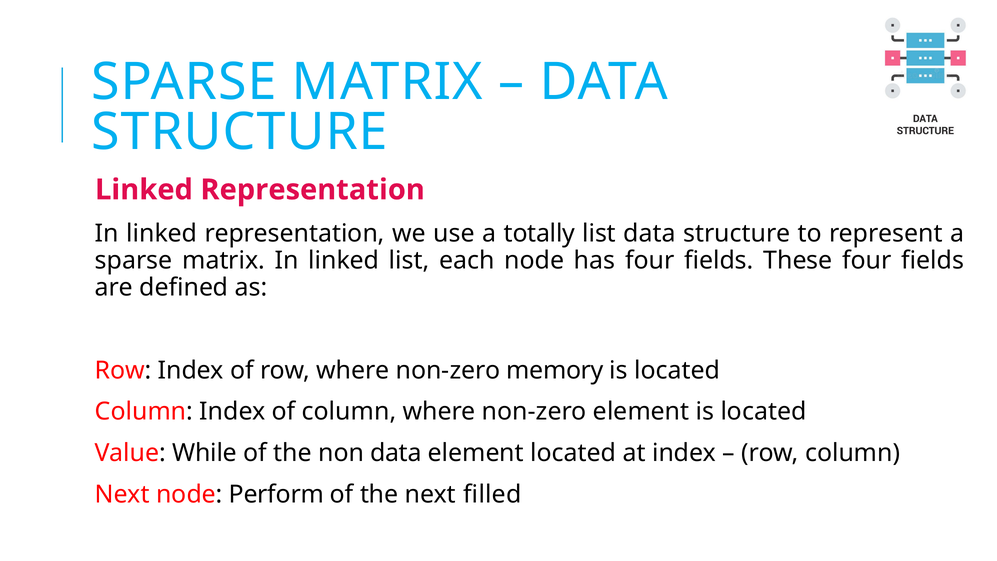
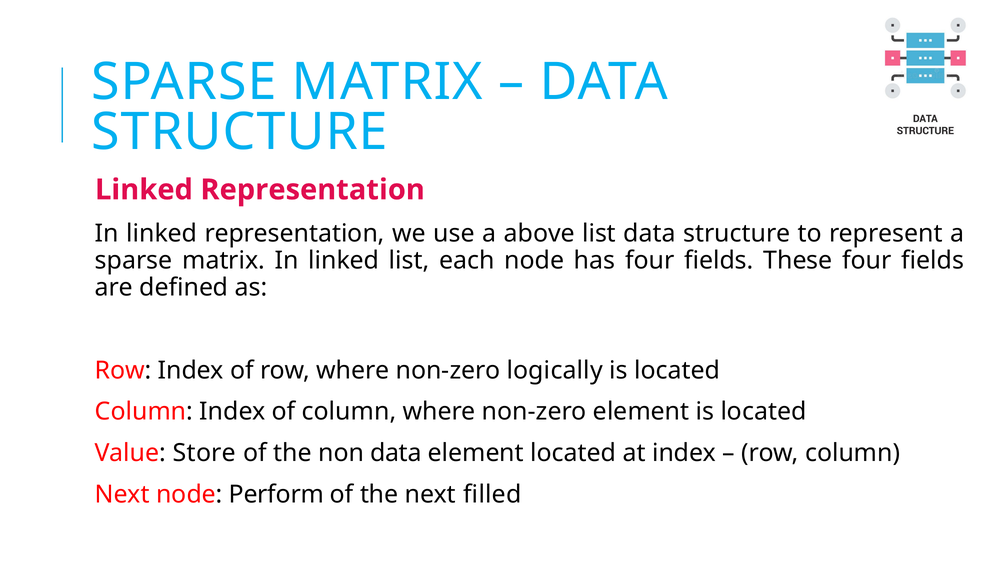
totally: totally -> above
memory: memory -> logically
While: While -> Store
